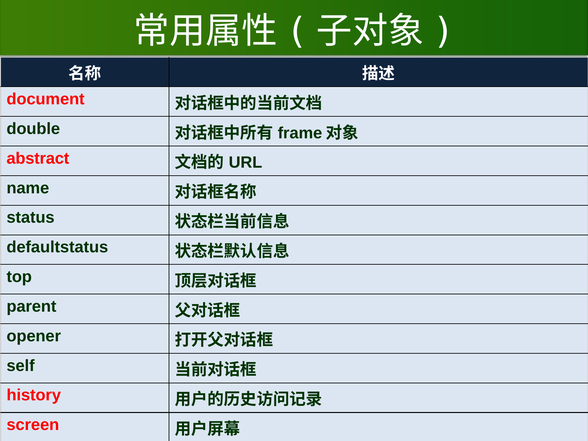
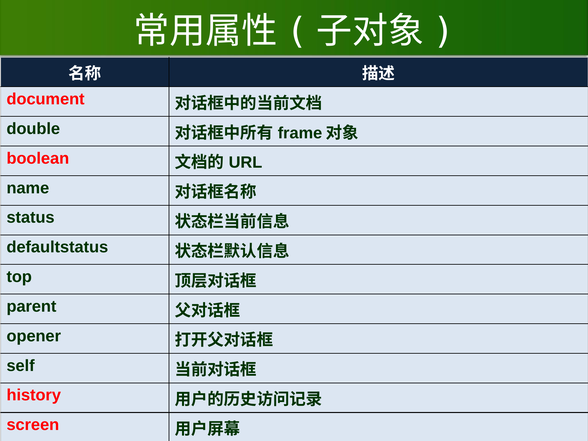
abstract: abstract -> boolean
